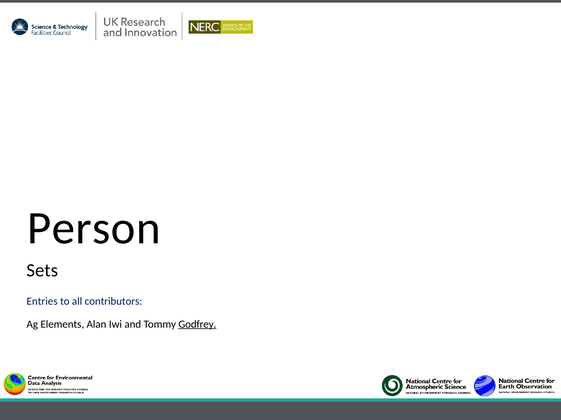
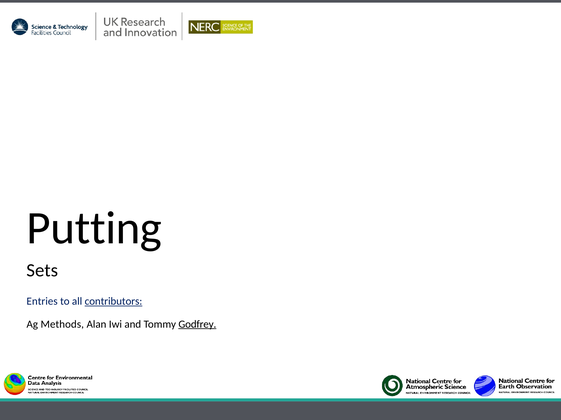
Person: Person -> Putting
contributors underline: none -> present
Elements: Elements -> Methods
